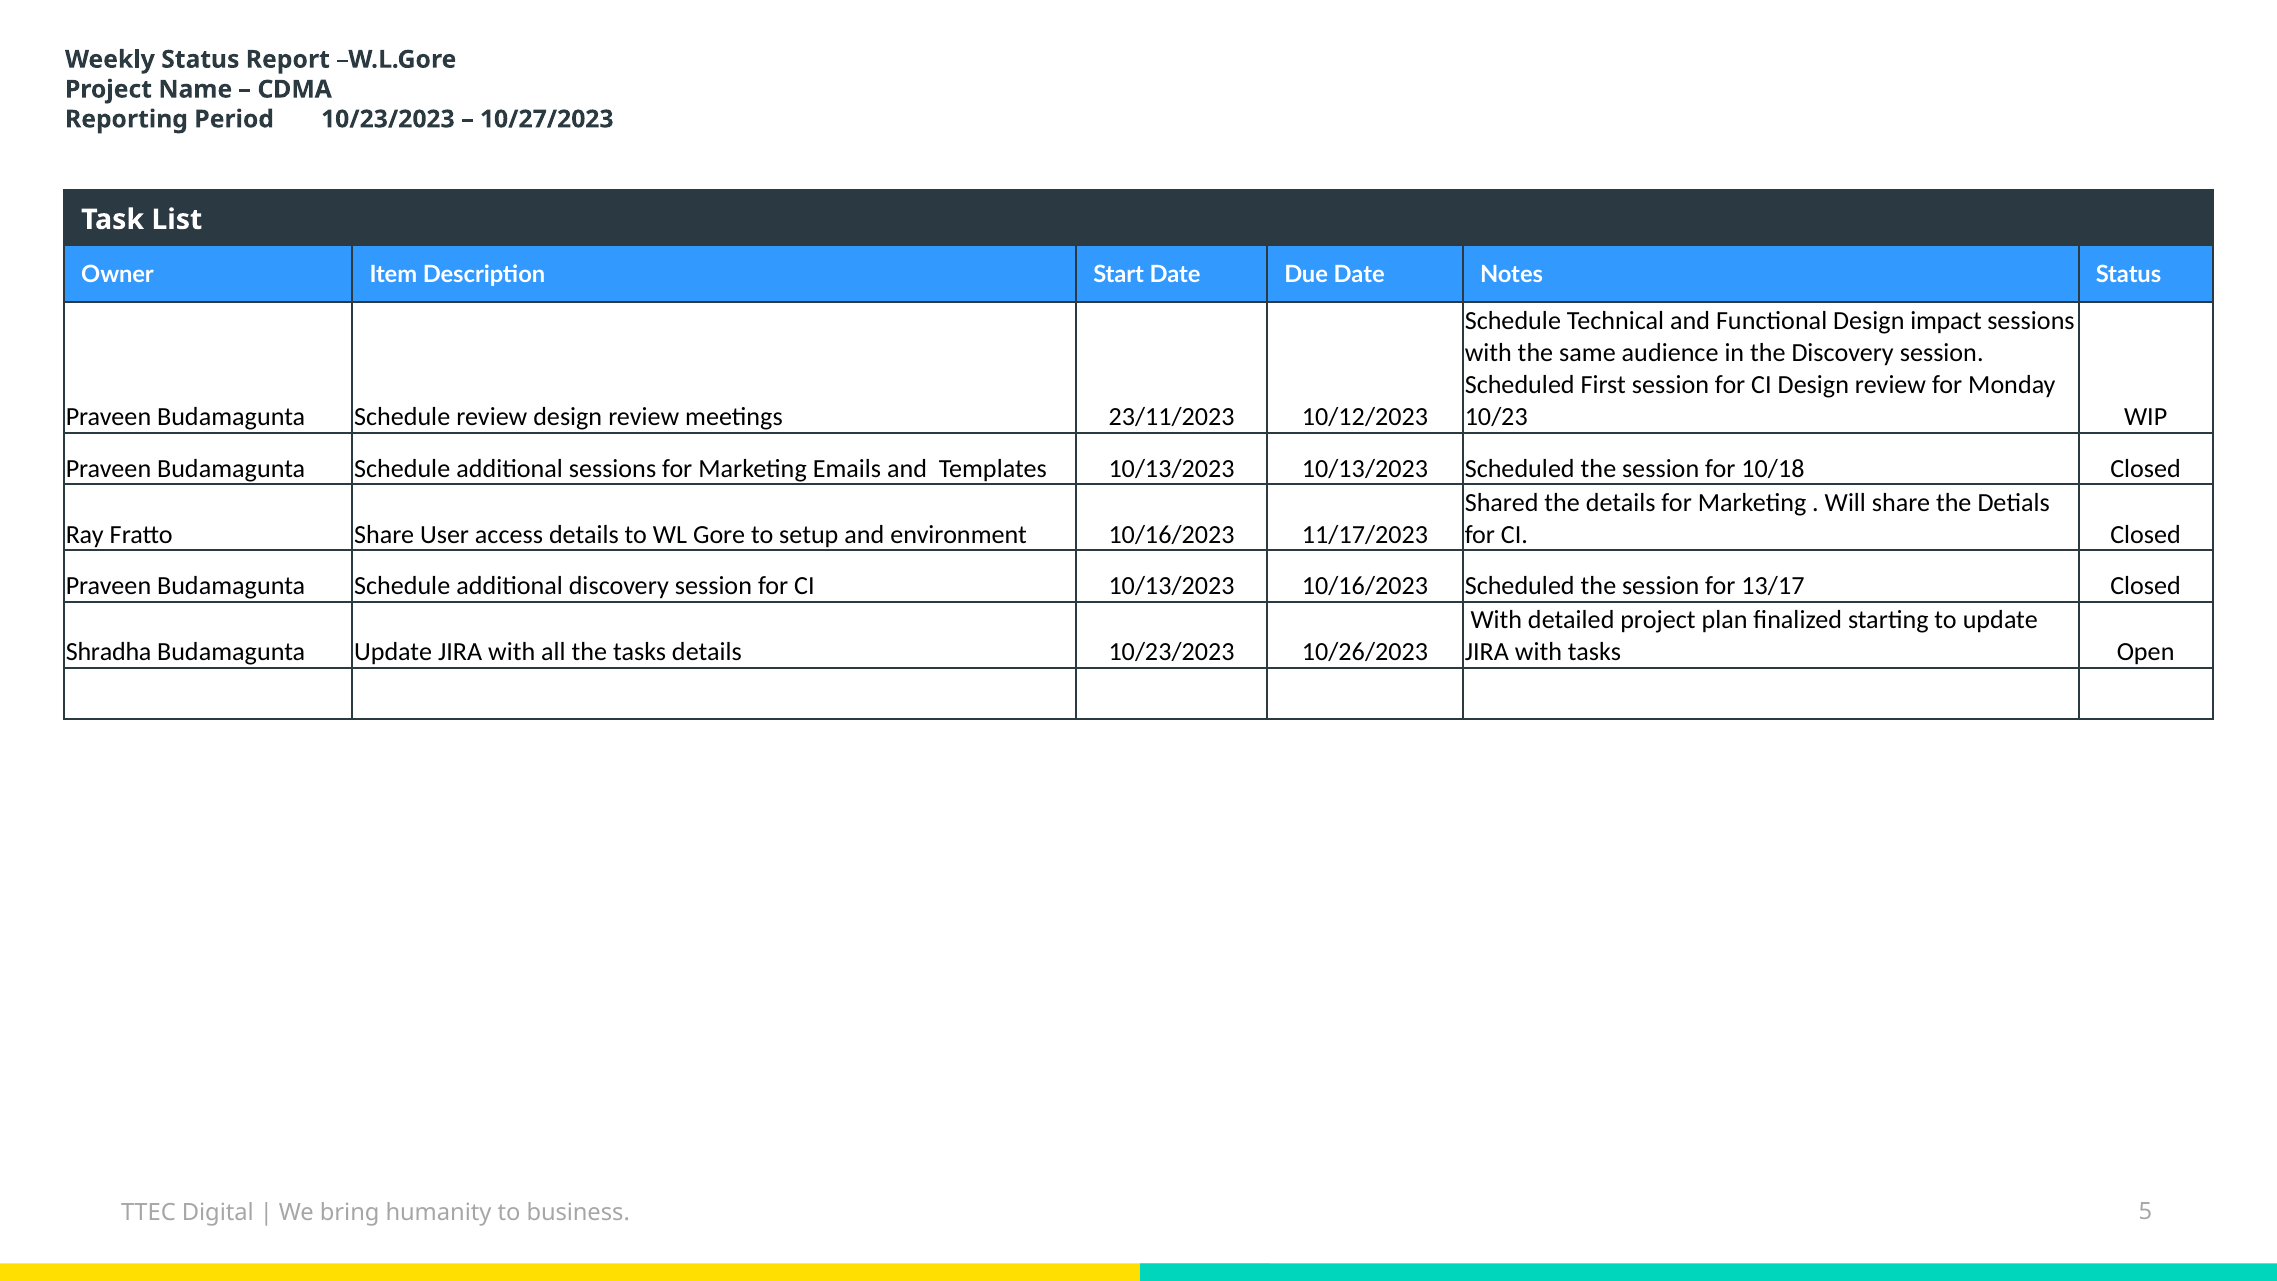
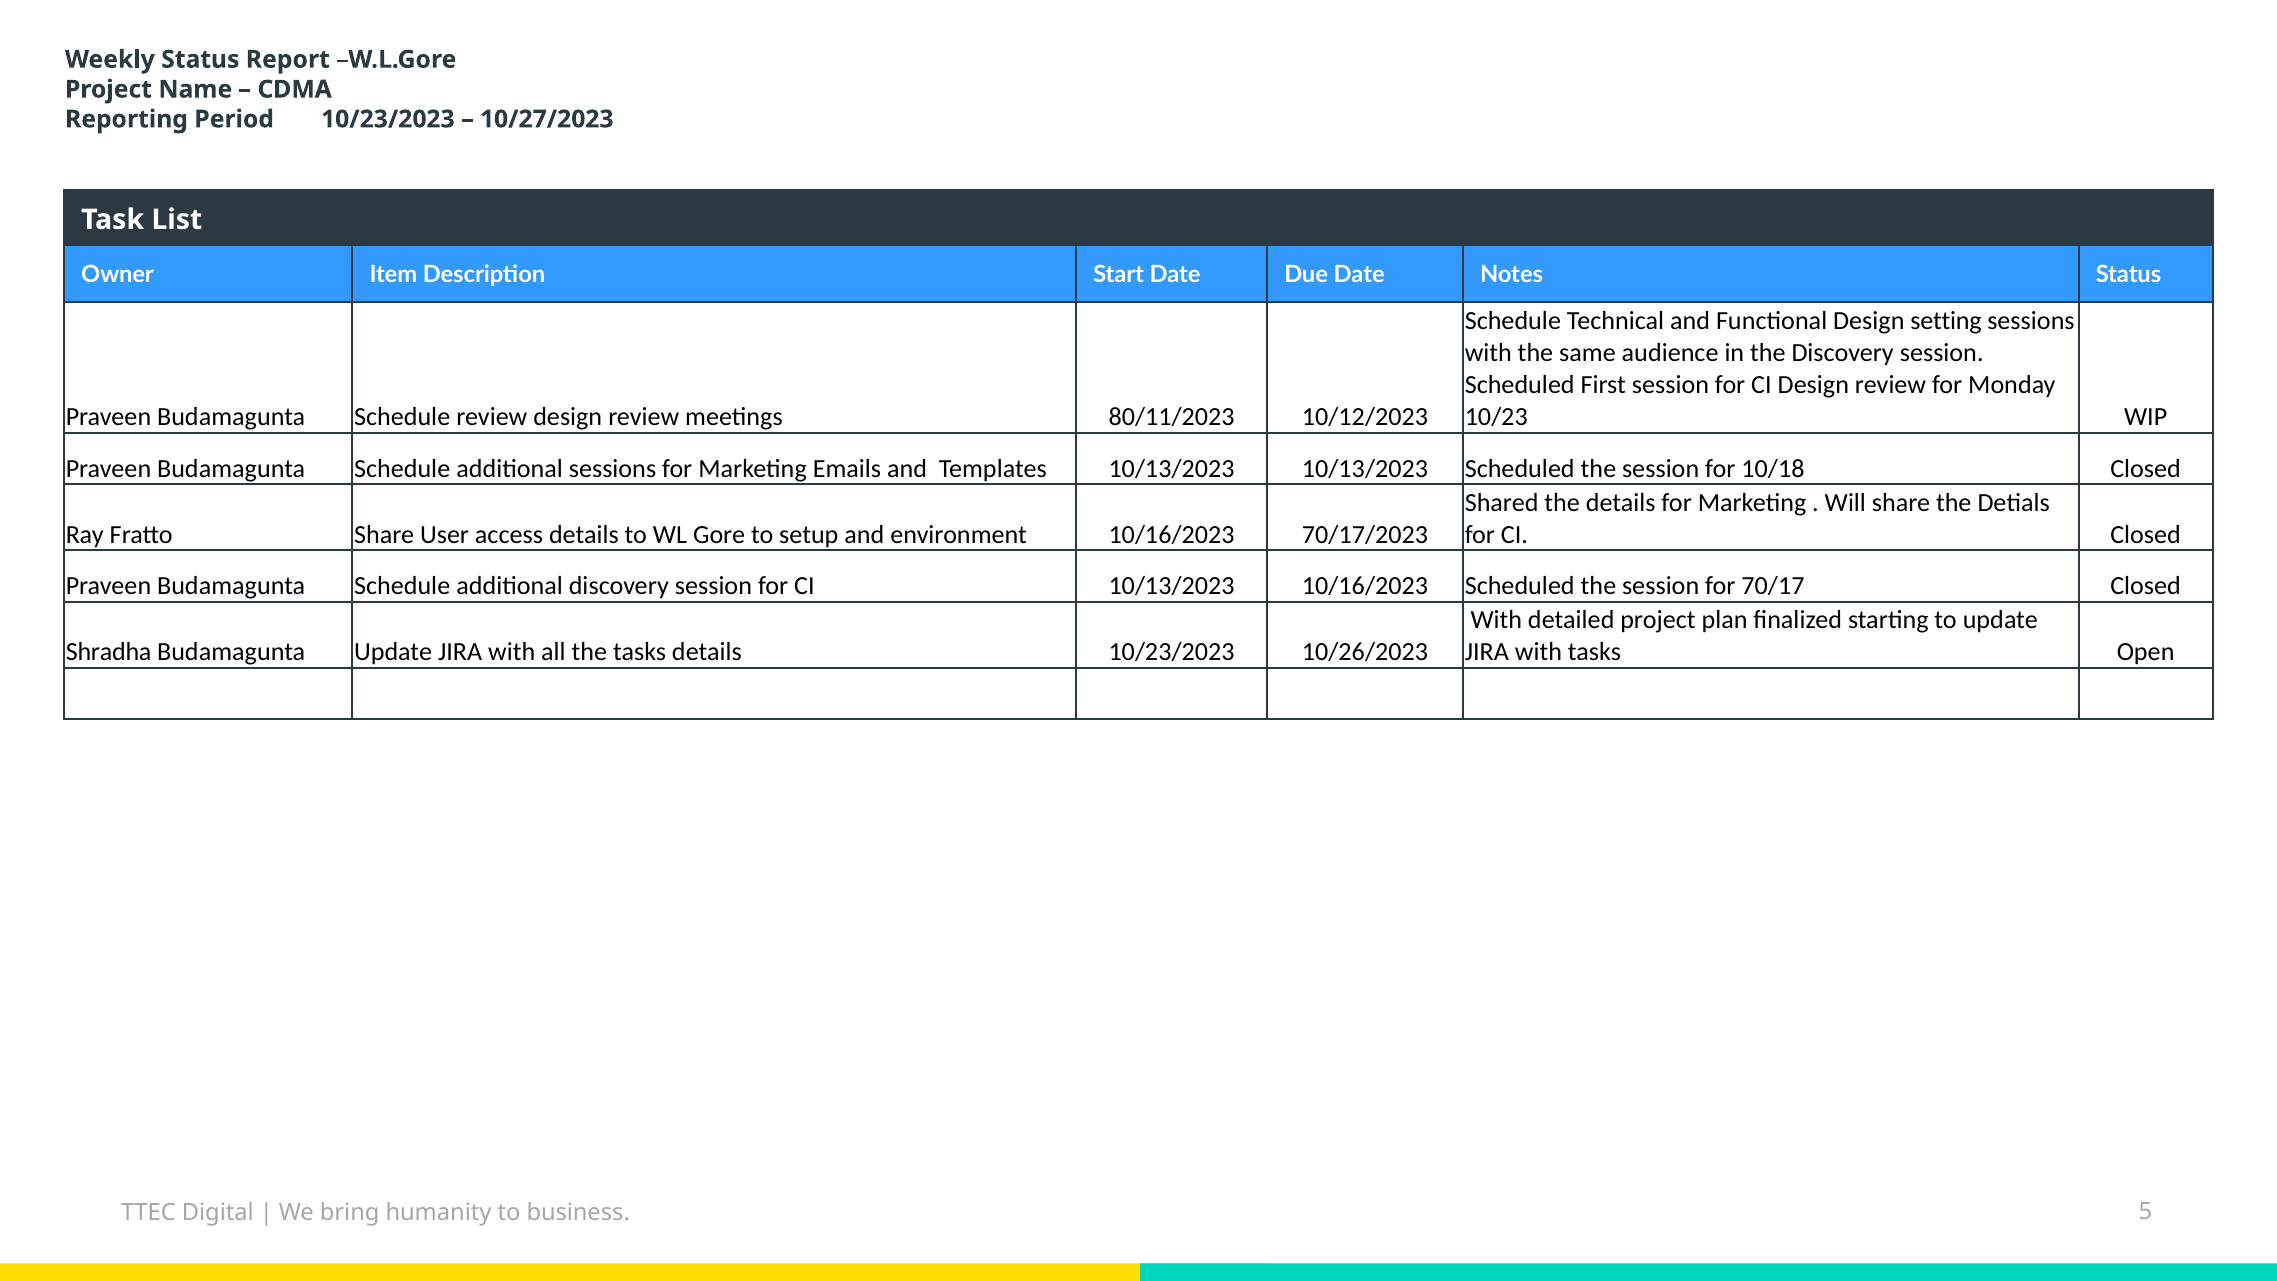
impact: impact -> setting
23/11/2023: 23/11/2023 -> 80/11/2023
11/17/2023: 11/17/2023 -> 70/17/2023
13/17: 13/17 -> 70/17
